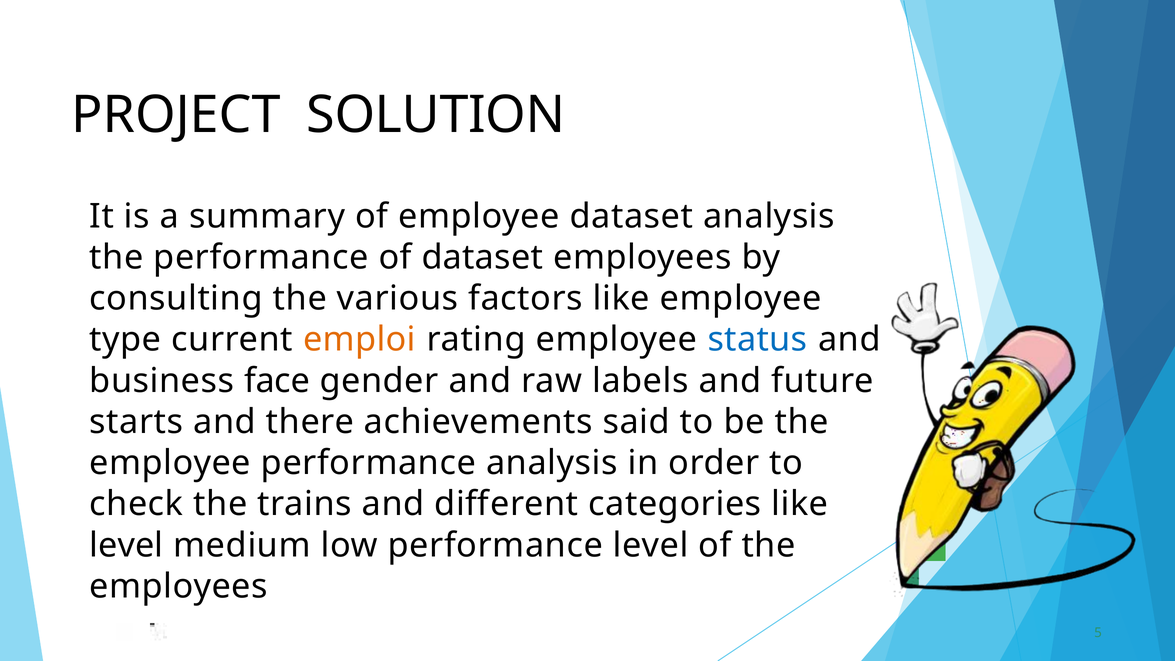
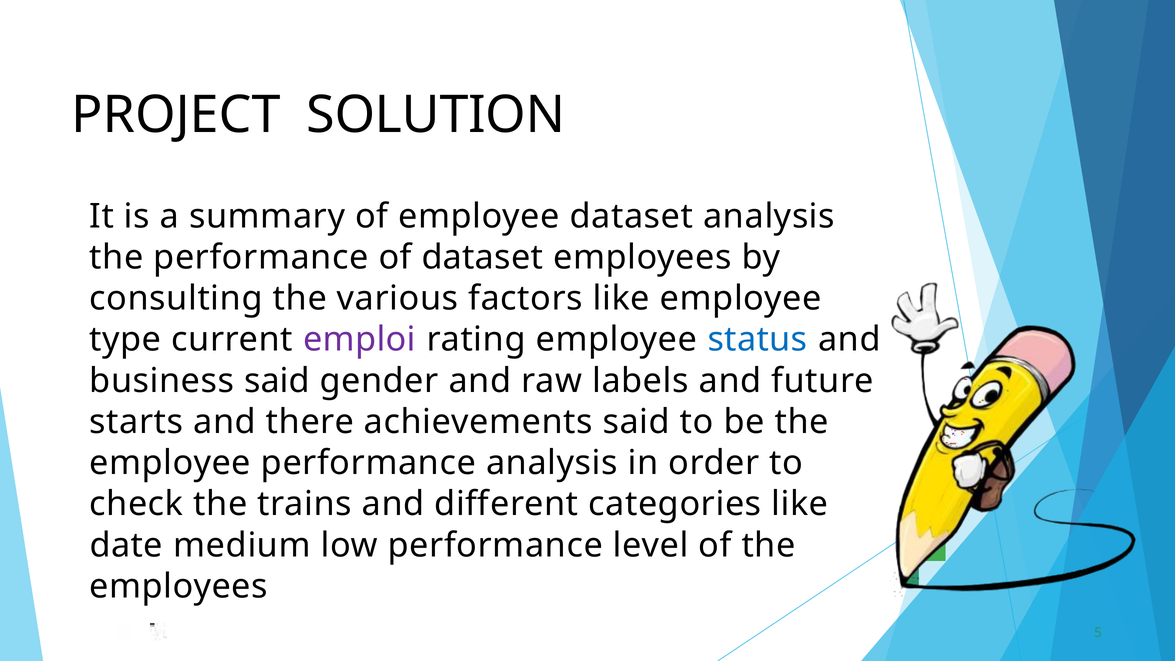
emploi colour: orange -> purple
business face: face -> said
level at (126, 545): level -> date
